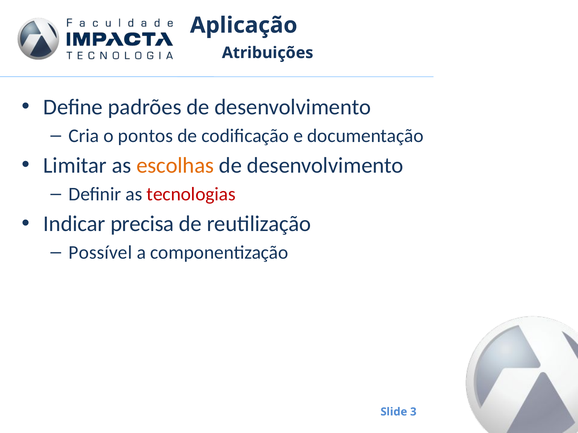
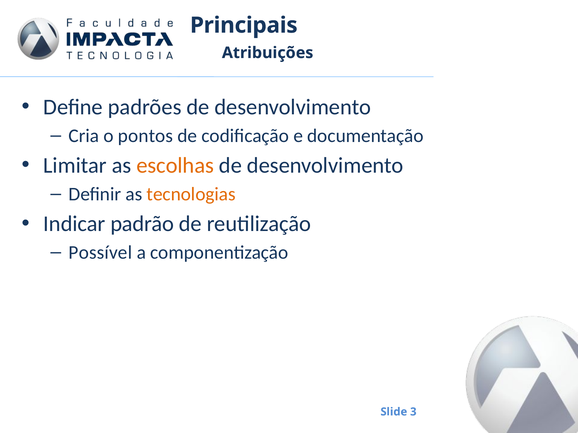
Aplicação: Aplicação -> Principais
tecnologias colour: red -> orange
precisa: precisa -> padrão
